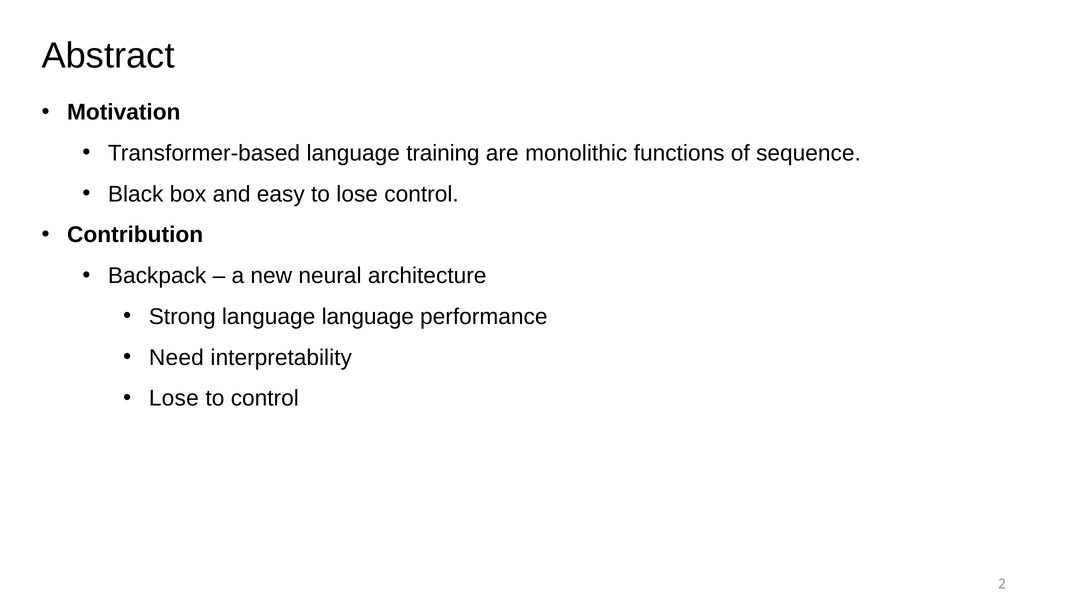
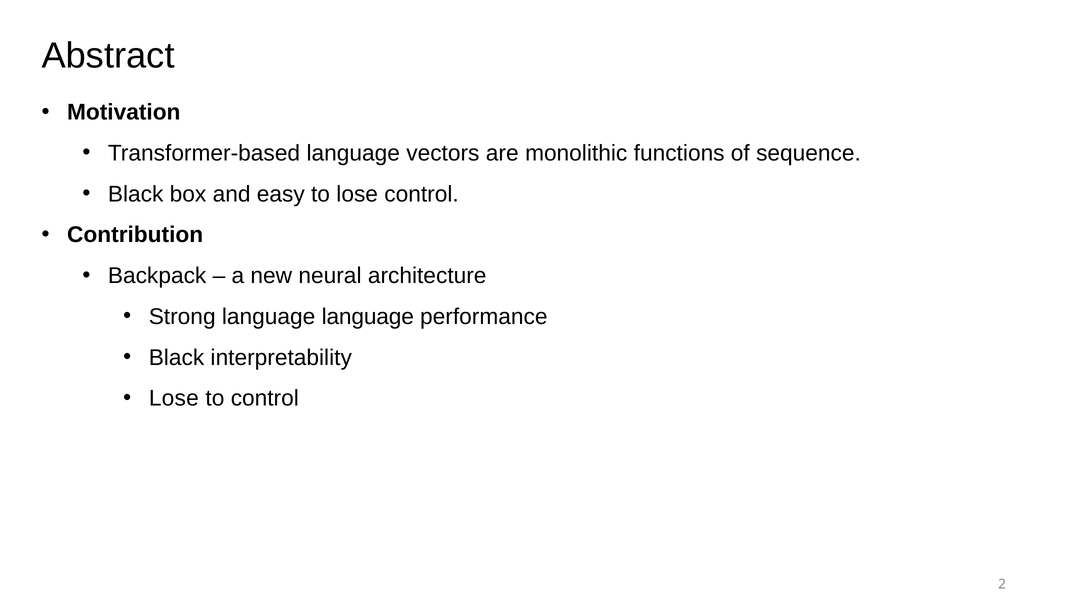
training: training -> vectors
Need at (176, 357): Need -> Black
